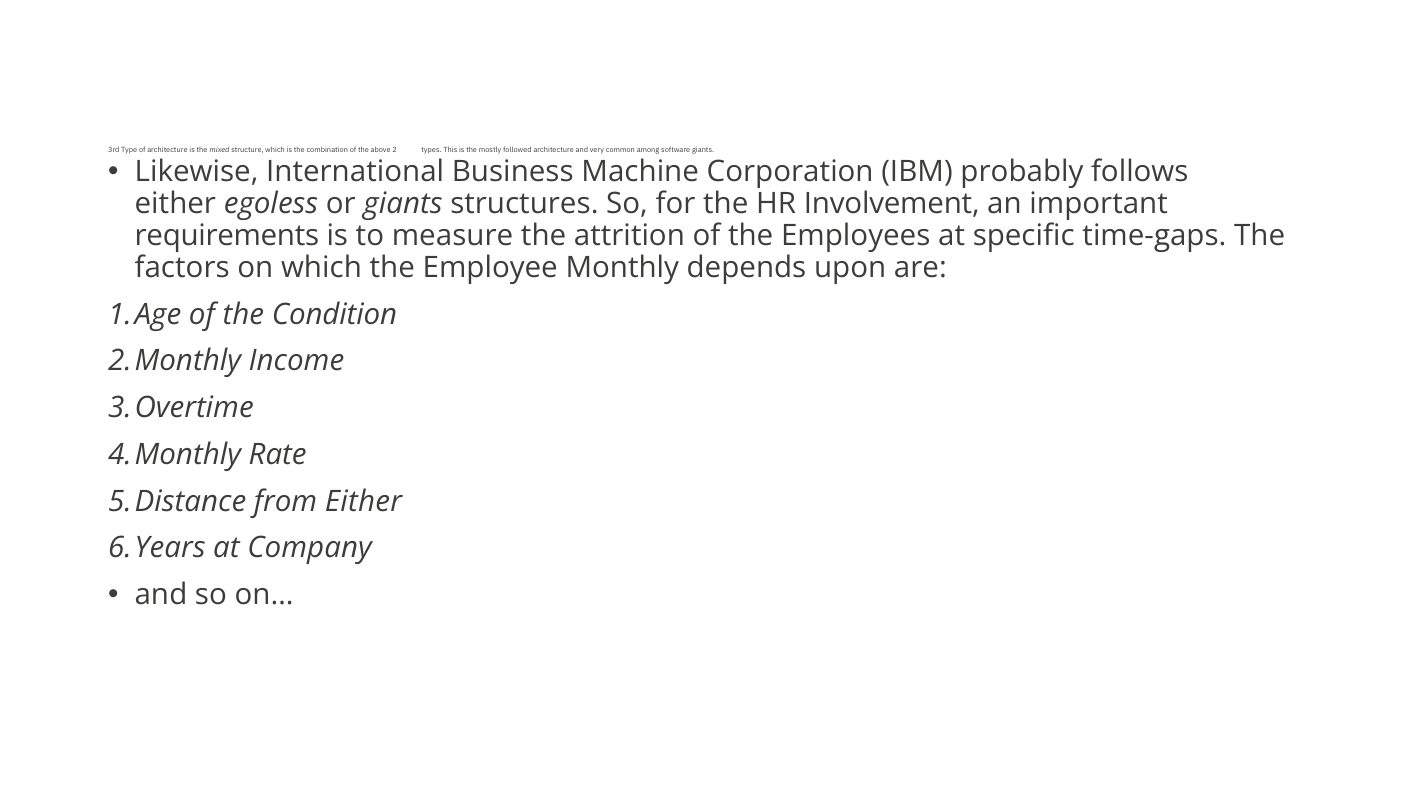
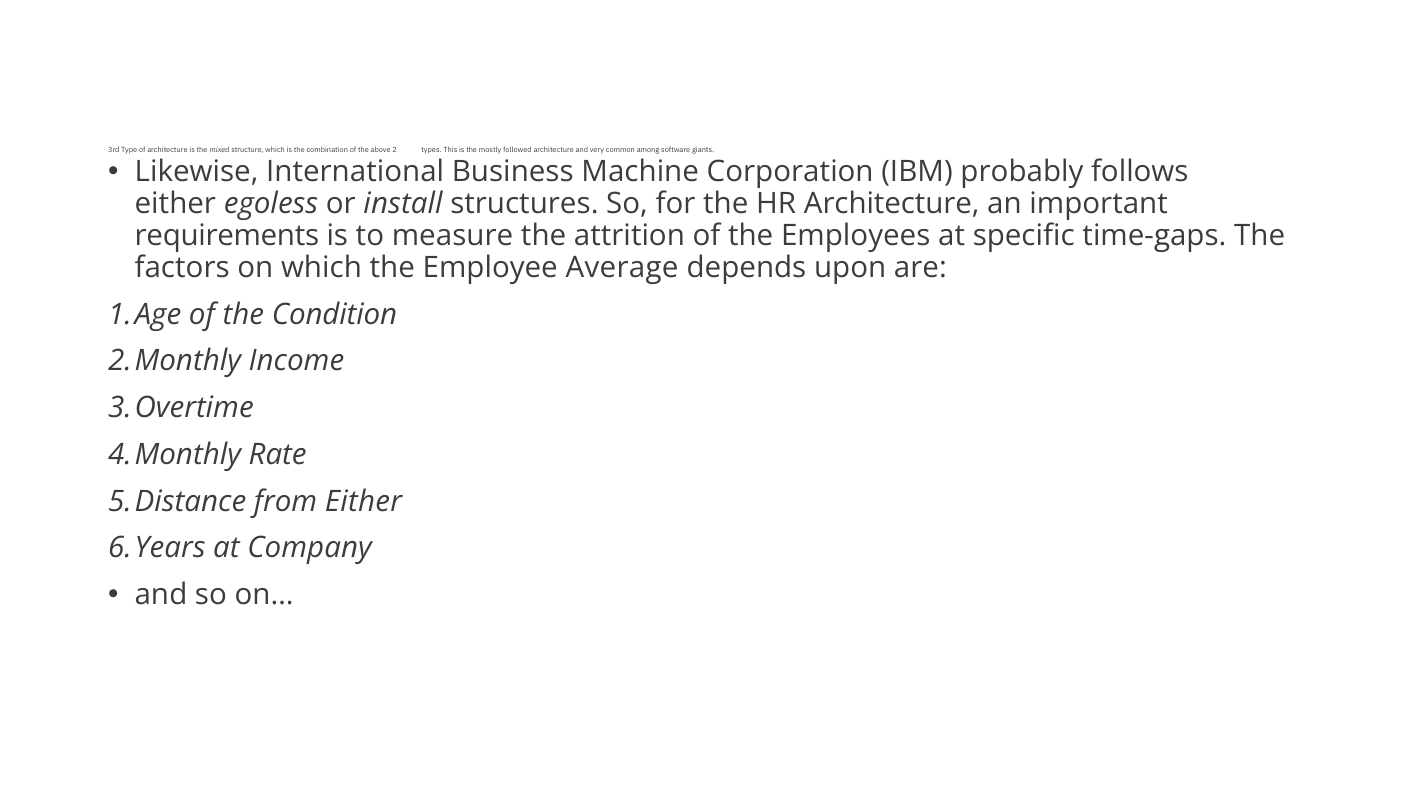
or giants: giants -> install
HR Involvement: Involvement -> Architecture
Monthly: Monthly -> Average
